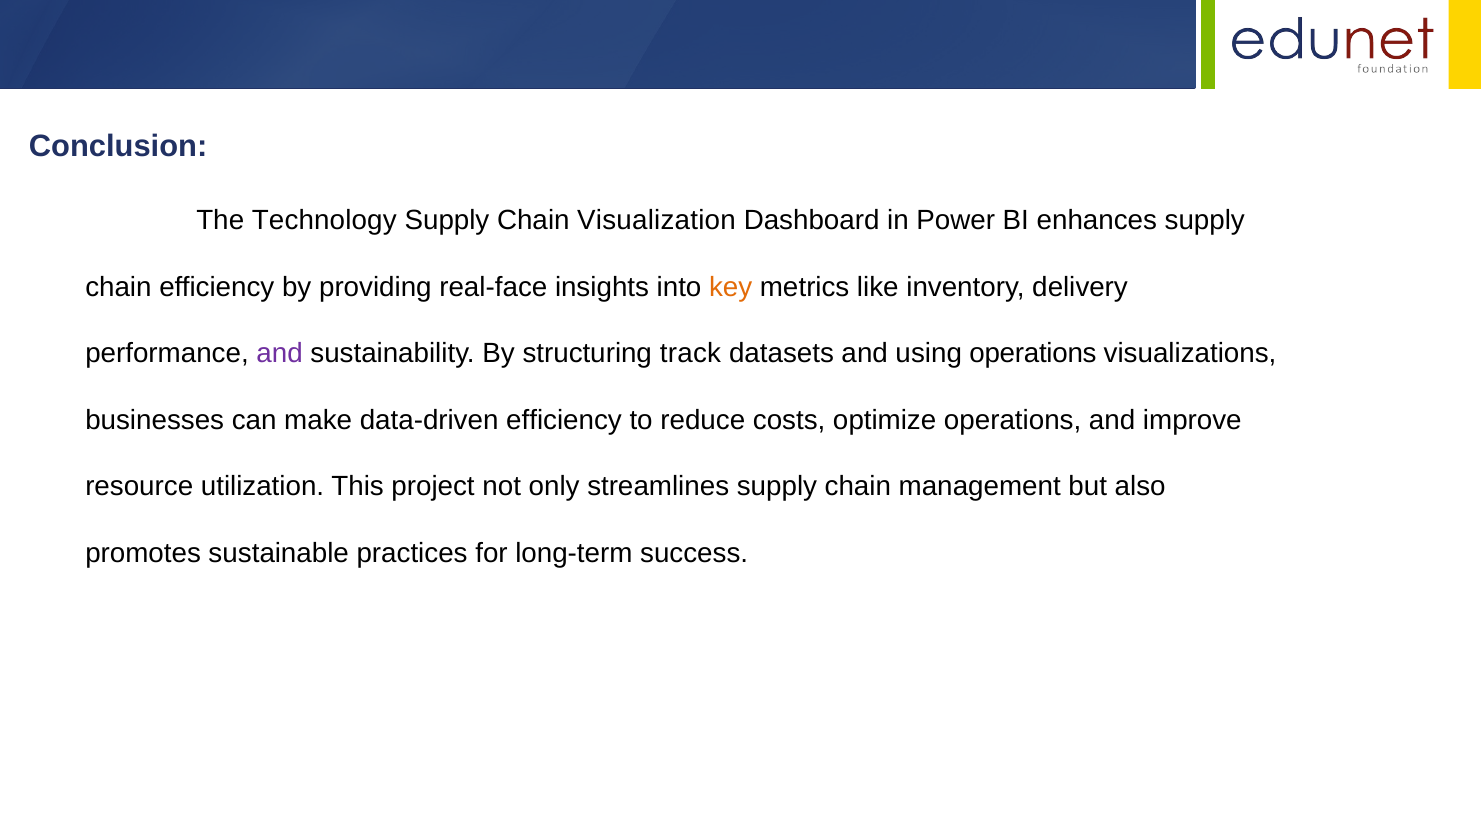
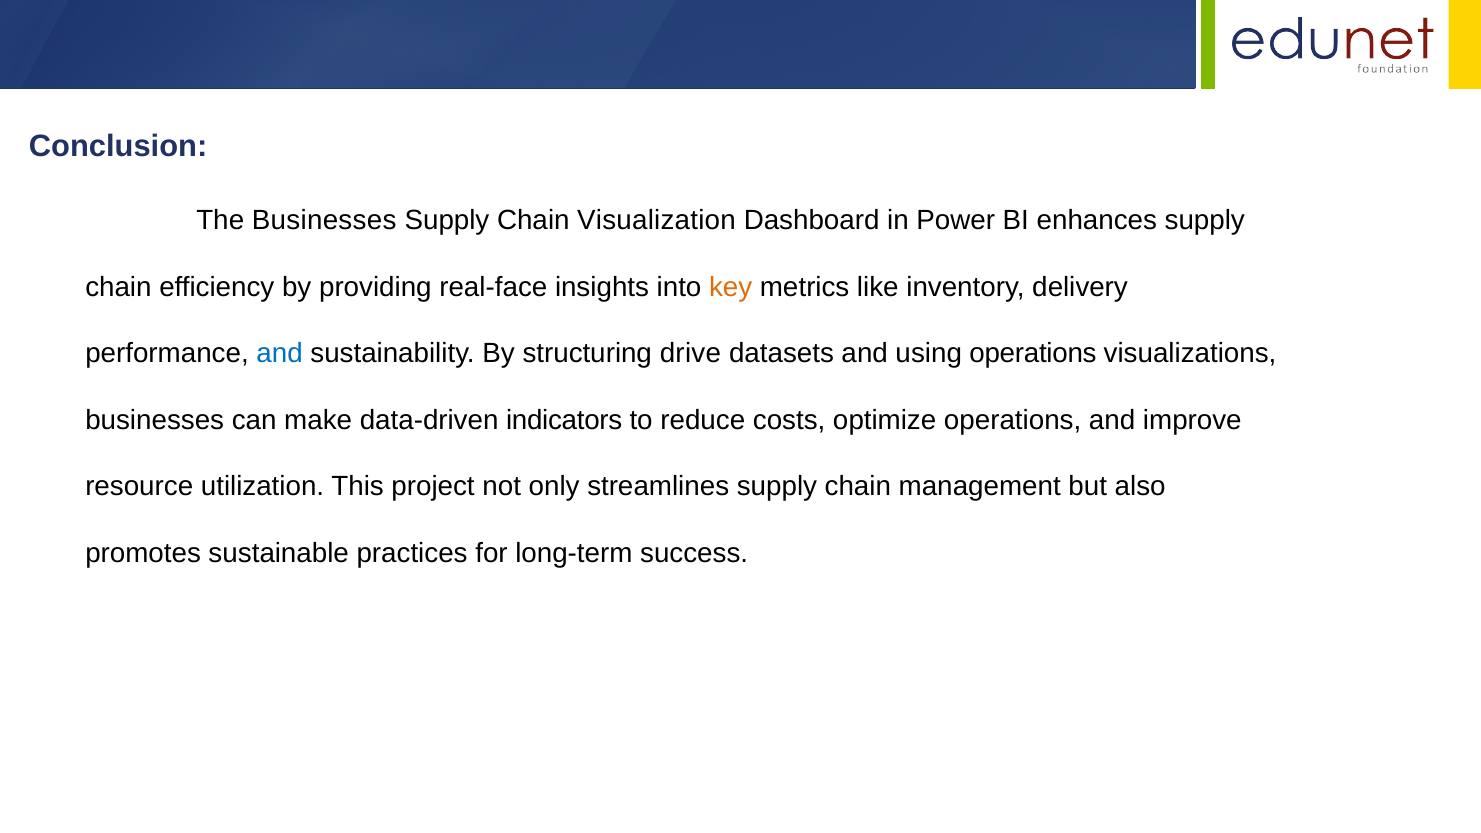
The Technology: Technology -> Businesses
and at (280, 354) colour: purple -> blue
track: track -> drive
data-driven efficiency: efficiency -> indicators
